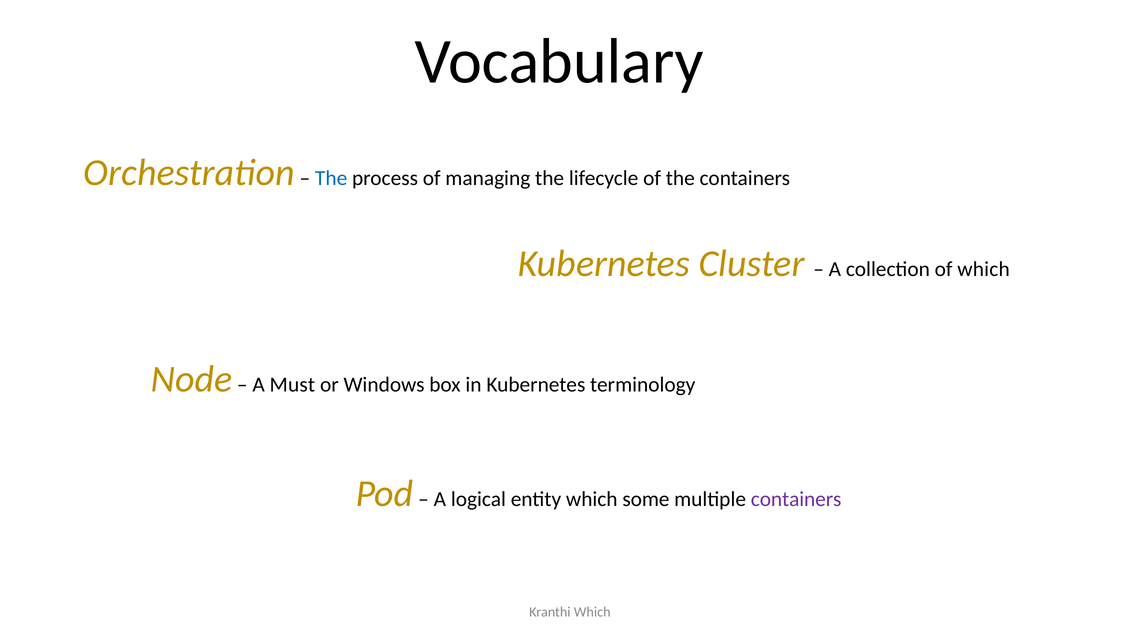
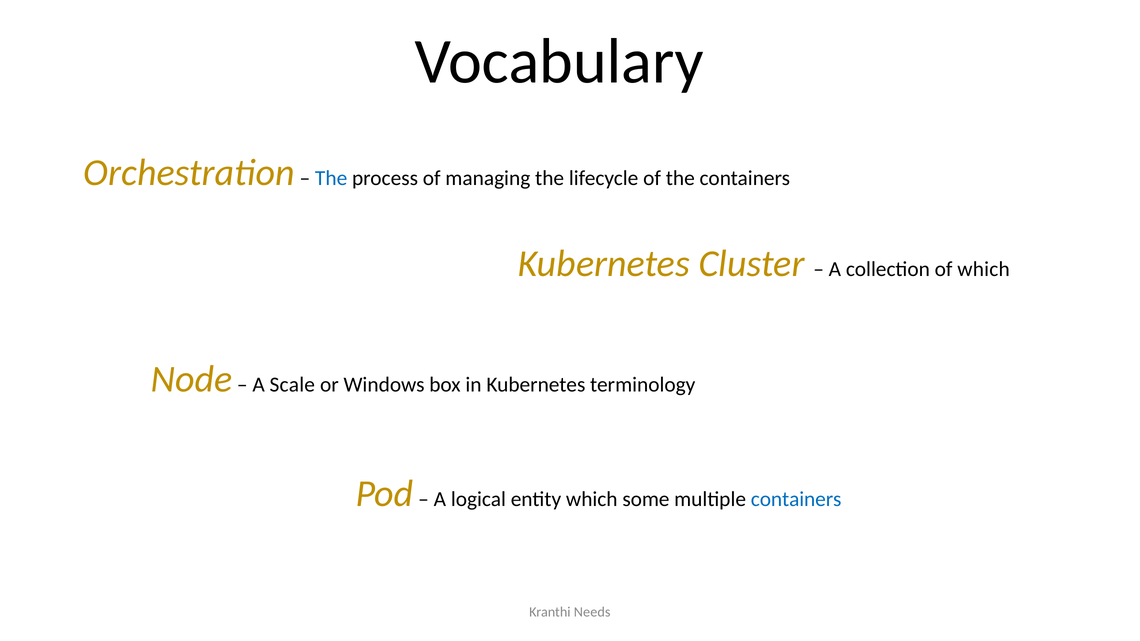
Must: Must -> Scale
containers at (796, 499) colour: purple -> blue
Kranthi Which: Which -> Needs
